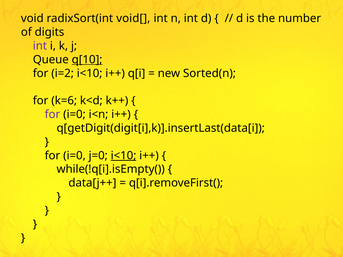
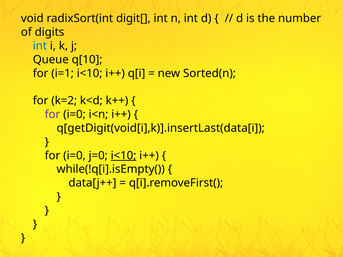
void[: void[ -> digit[
int at (40, 46) colour: purple -> blue
q[10 underline: present -> none
i=2: i=2 -> i=1
k=6: k=6 -> k=2
q[getDigit(digit[i],k)].insertLast(data[i: q[getDigit(digit[i],k)].insertLast(data[i -> q[getDigit(void[i],k)].insertLast(data[i
